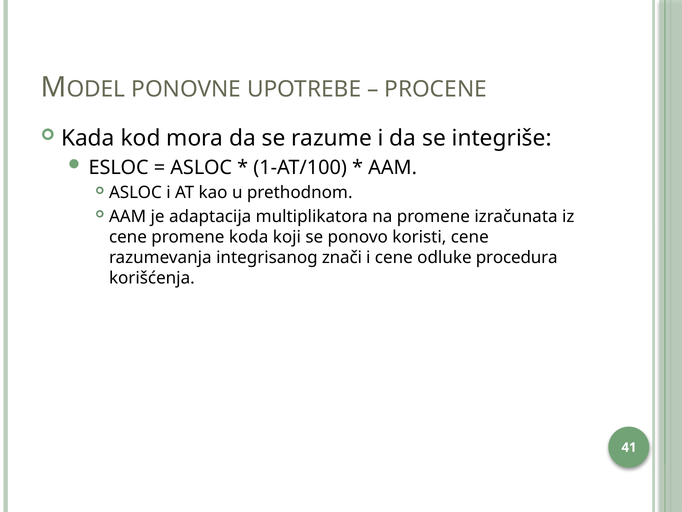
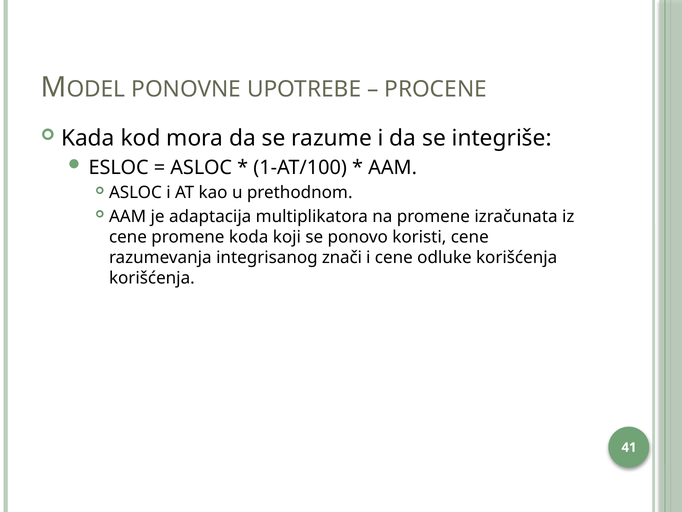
odluke procedura: procedura -> korišćenja
